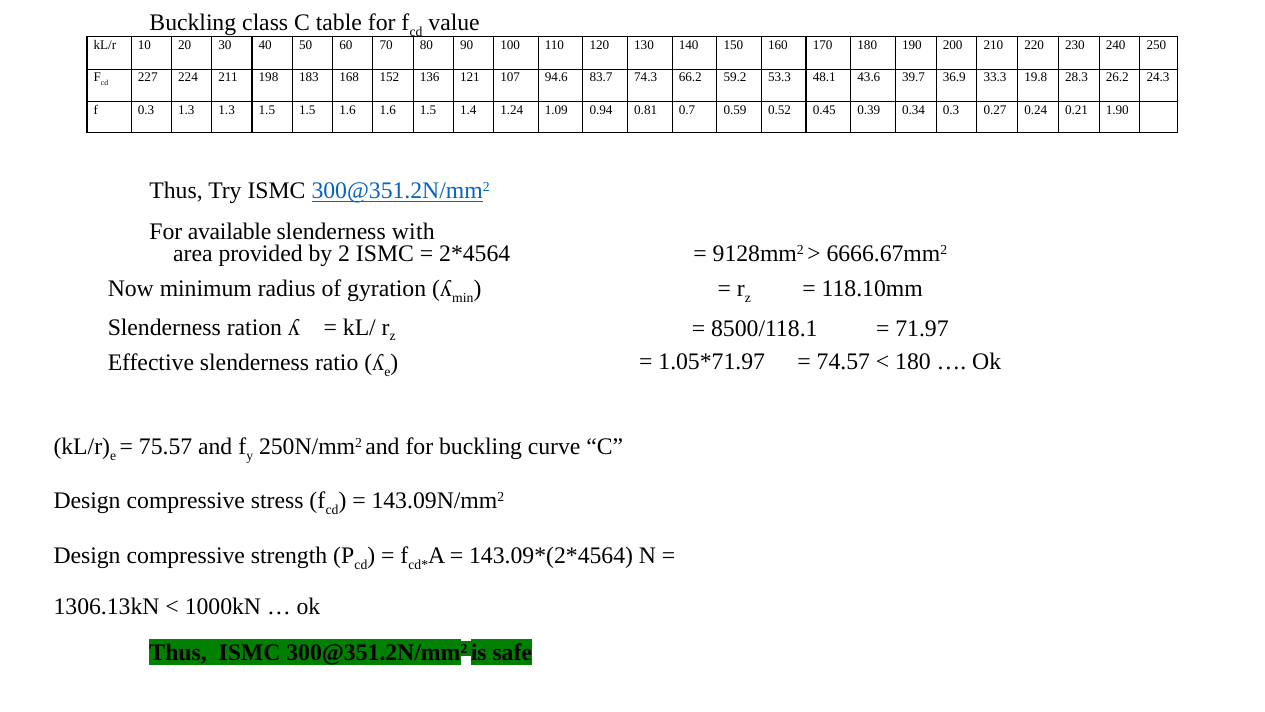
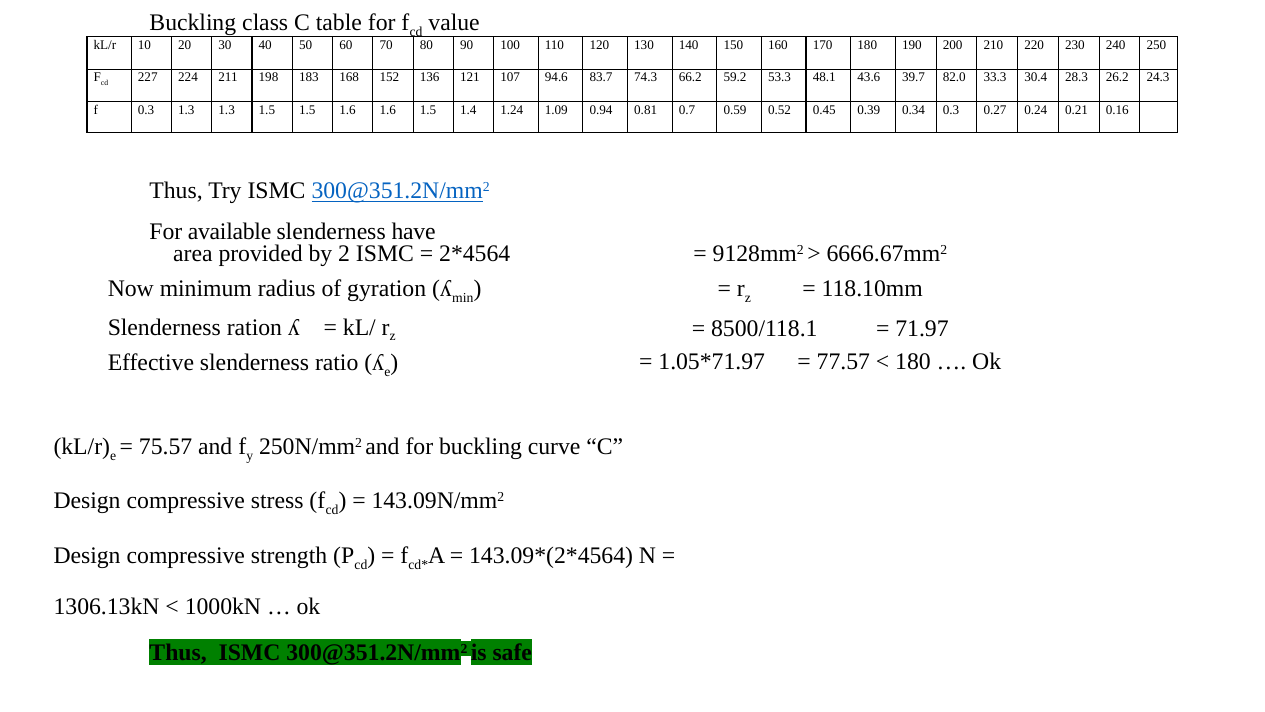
36.9: 36.9 -> 82.0
19.8: 19.8 -> 30.4
1.90: 1.90 -> 0.16
with: with -> have
74.57: 74.57 -> 77.57
